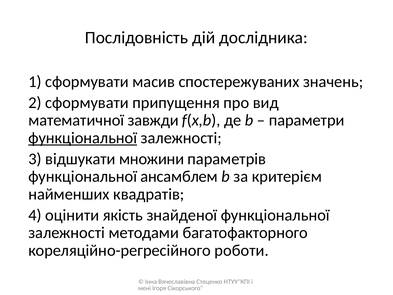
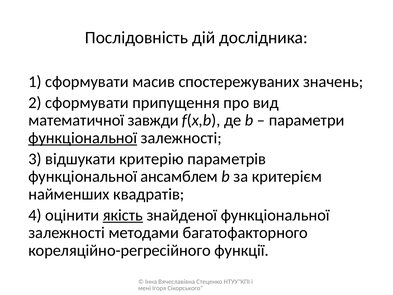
множини: множини -> критерію
якість underline: none -> present
роботи: роботи -> функції
